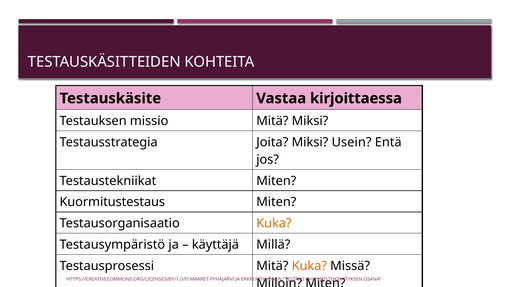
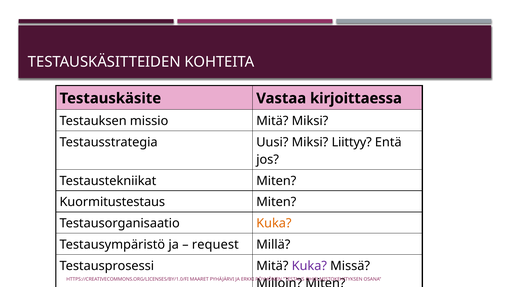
Joita: Joita -> Uusi
Usein: Usein -> Liittyy
käyttäjä: käyttäjä -> request
Kuka at (309, 266) colour: orange -> purple
